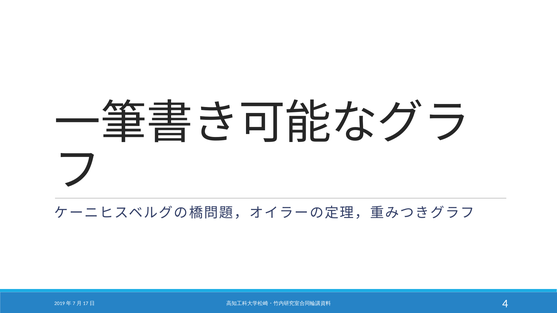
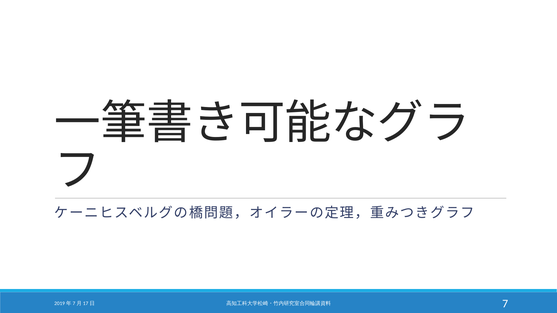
4: 4 -> 7
